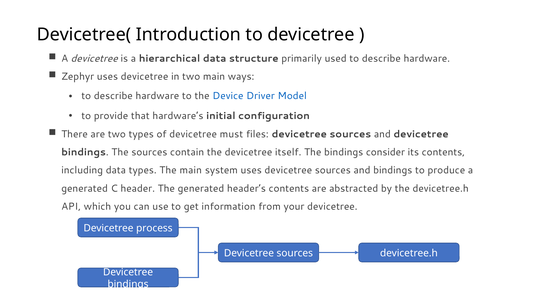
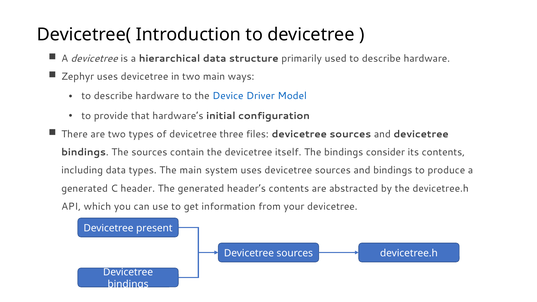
must: must -> three
process: process -> present
